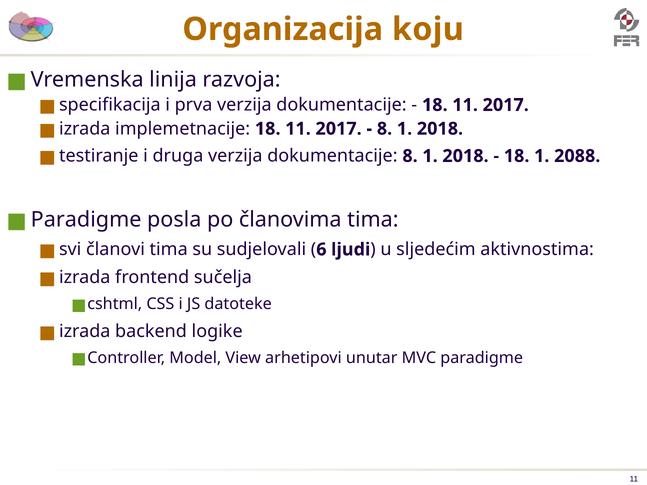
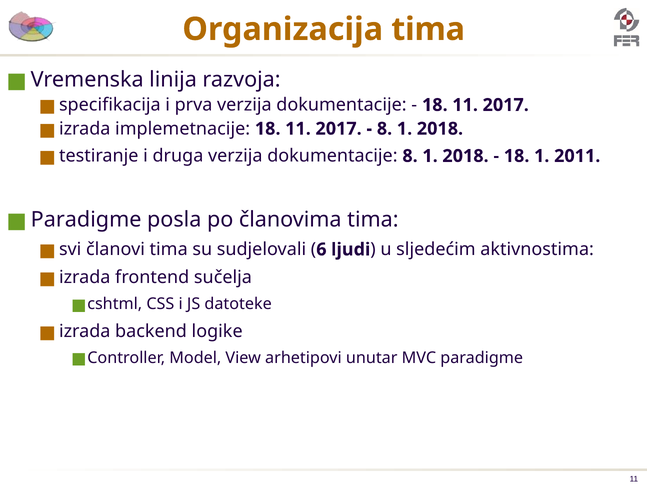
Organizacija koju: koju -> tima
2088: 2088 -> 2011
